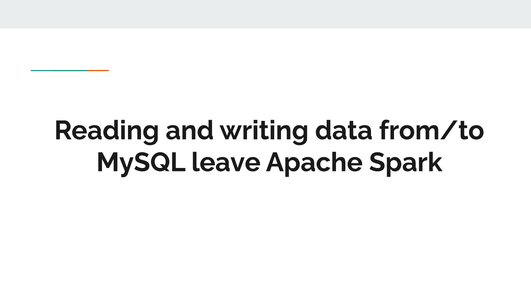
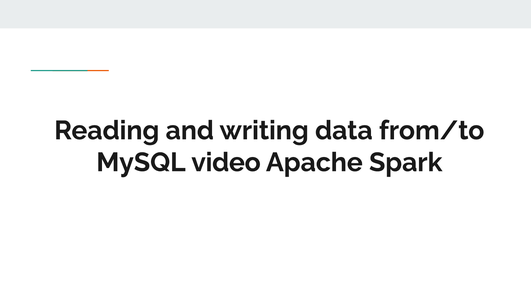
leave: leave -> video
